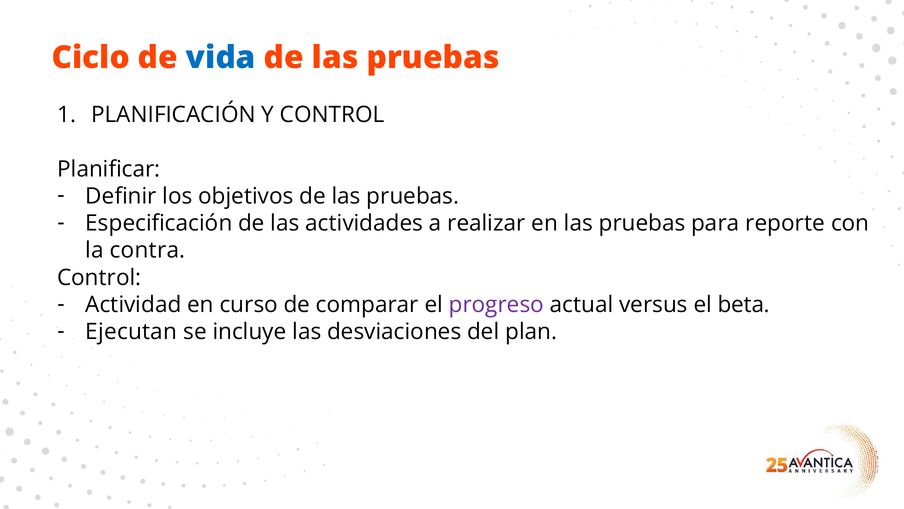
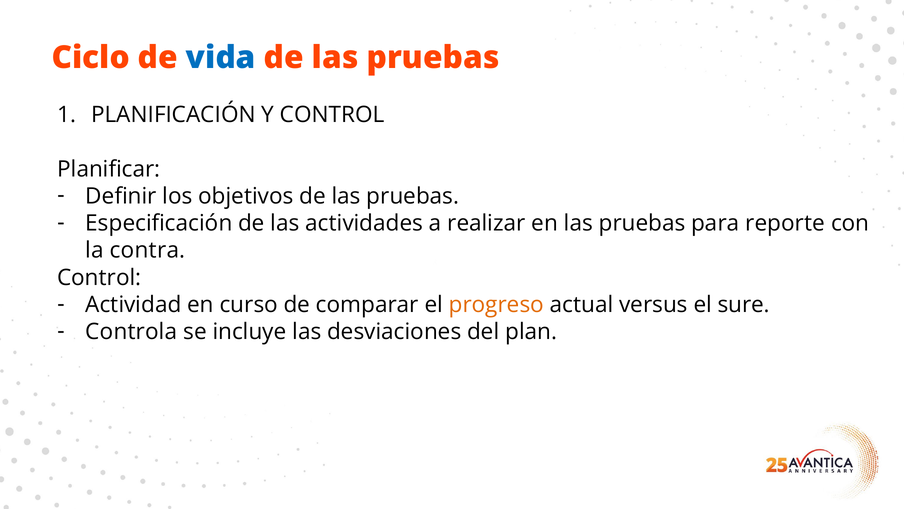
progreso colour: purple -> orange
beta: beta -> sure
Ejecutan: Ejecutan -> Controla
